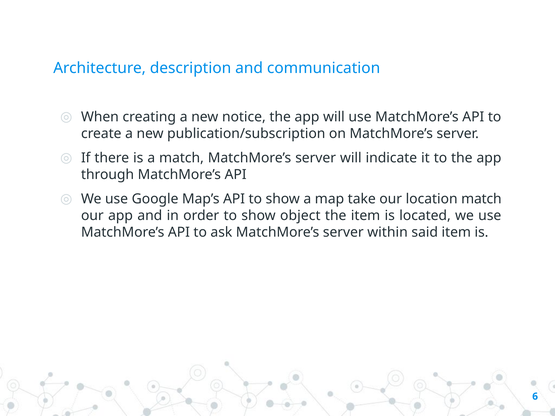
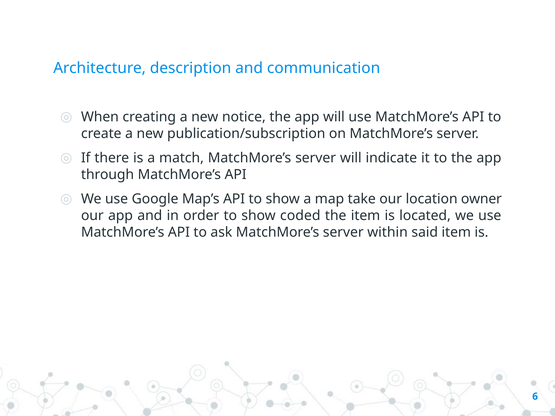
location match: match -> owner
object: object -> coded
